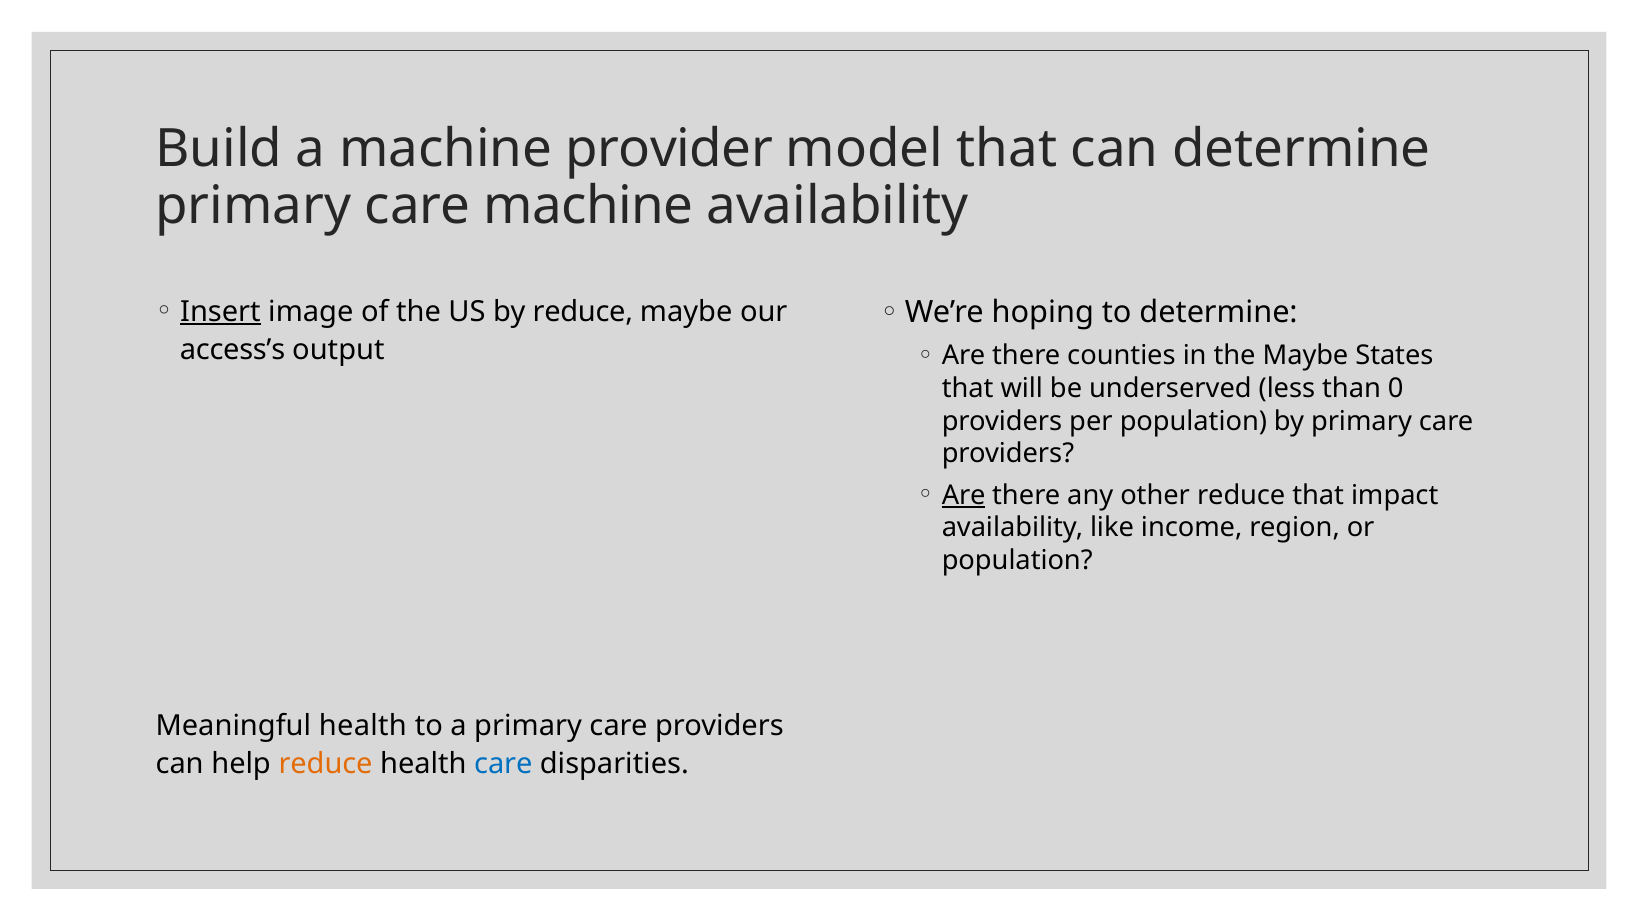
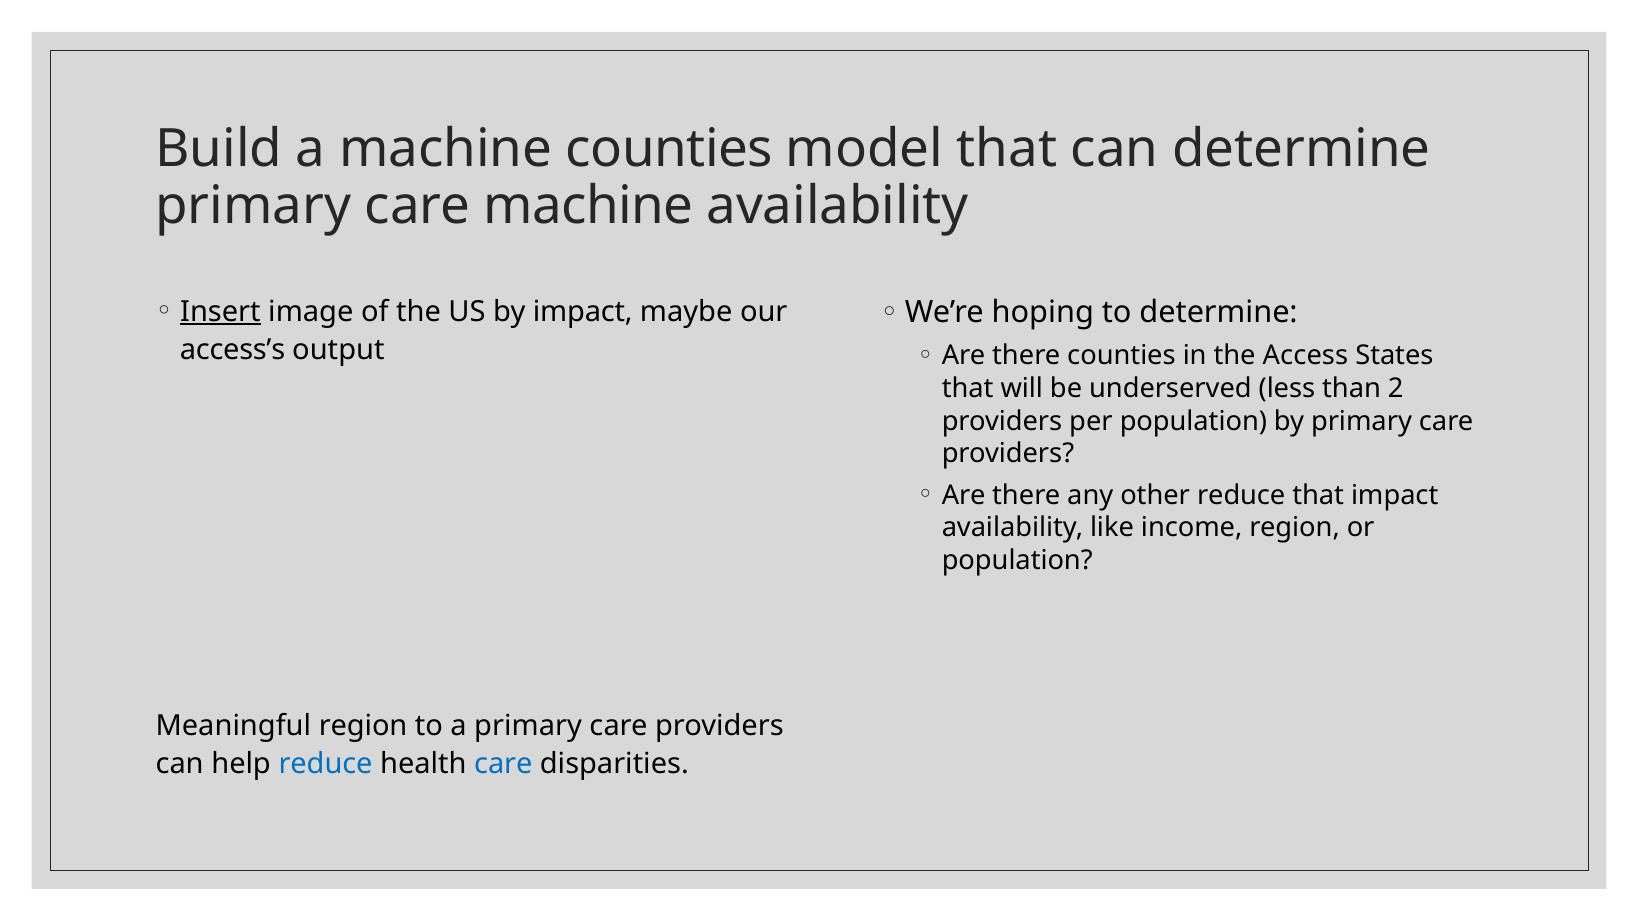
machine provider: provider -> counties
by reduce: reduce -> impact
the Maybe: Maybe -> Access
0: 0 -> 2
Are at (964, 495) underline: present -> none
Meaningful health: health -> region
reduce at (326, 764) colour: orange -> blue
